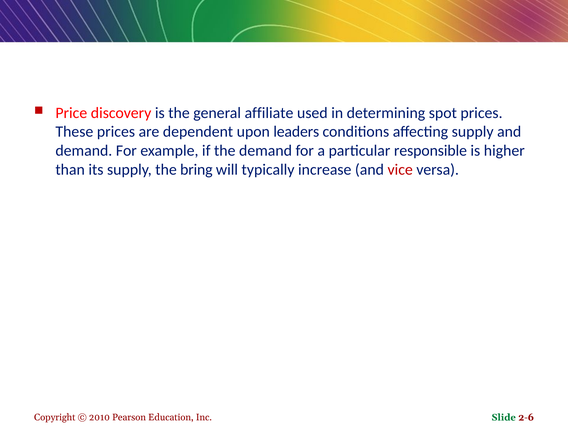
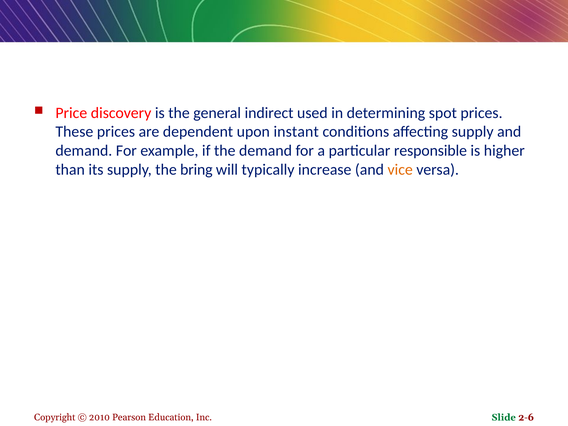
affiliate: affiliate -> indirect
leaders: leaders -> instant
vice colour: red -> orange
